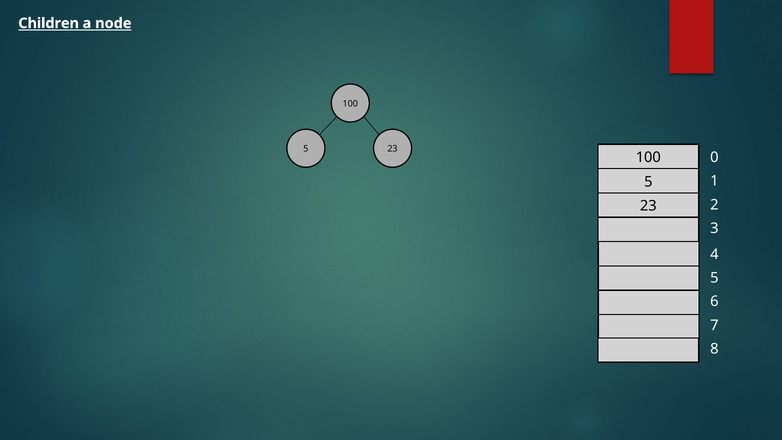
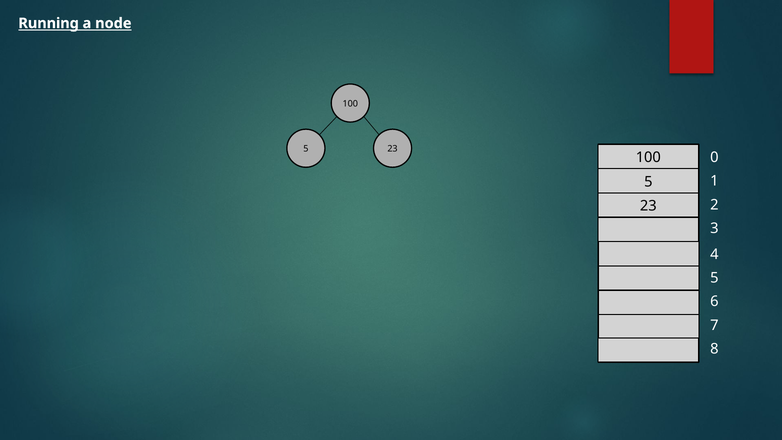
Children: Children -> Running
